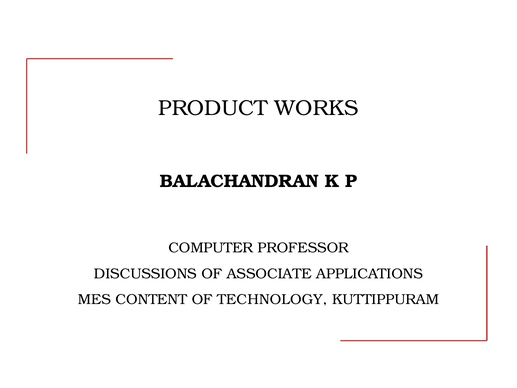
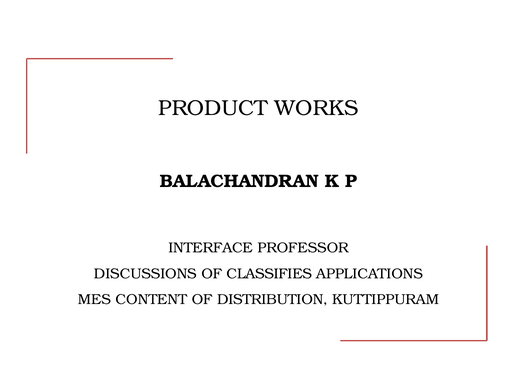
COMPUTER: COMPUTER -> INTERFACE
ASSOCIATE: ASSOCIATE -> CLASSIFIES
TECHNOLOGY: TECHNOLOGY -> DISTRIBUTION
